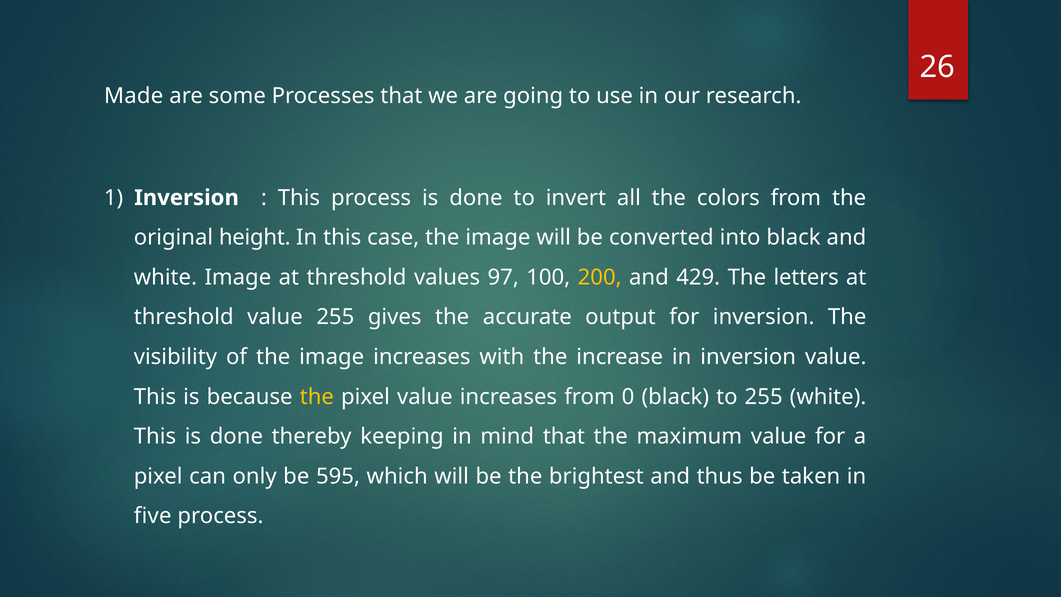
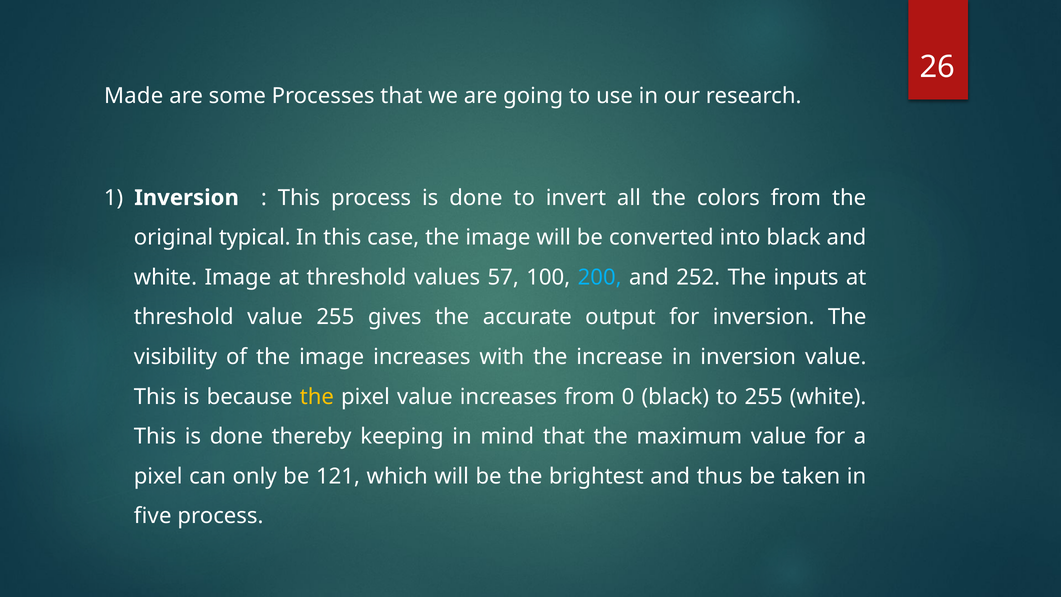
height: height -> typical
97: 97 -> 57
200 colour: yellow -> light blue
429: 429 -> 252
letters: letters -> inputs
595: 595 -> 121
